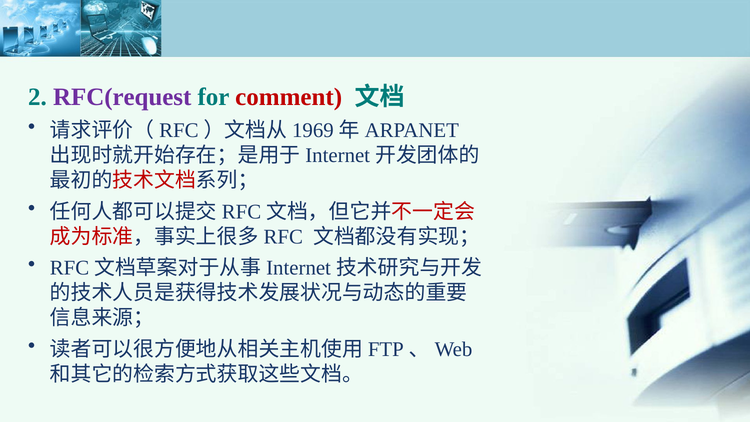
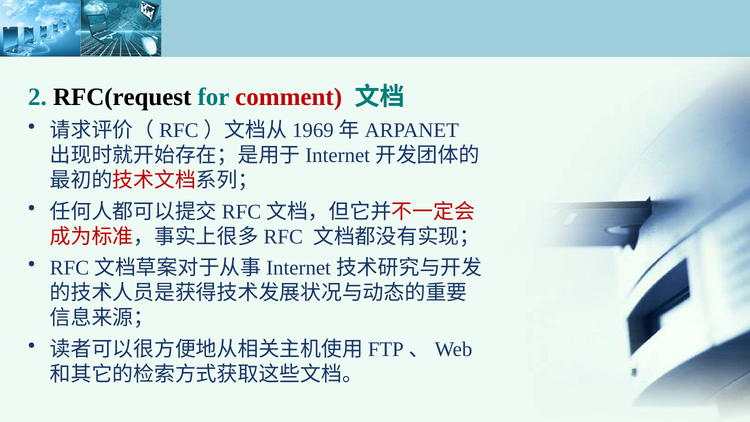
RFC(request colour: purple -> black
